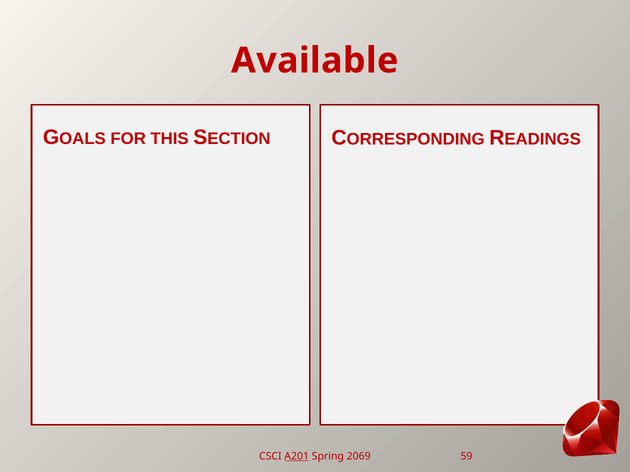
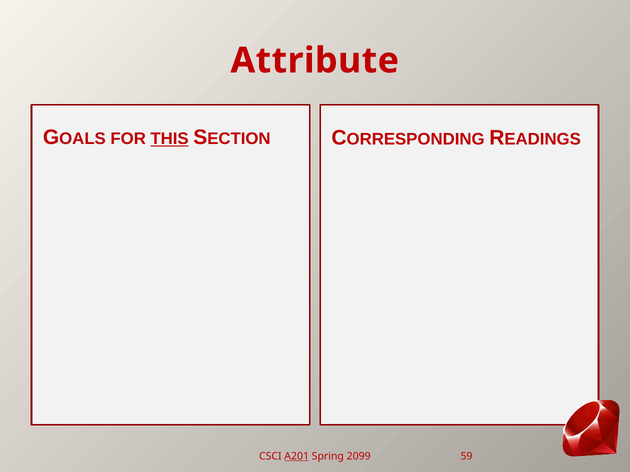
Available: Available -> Attribute
THIS underline: none -> present
2069: 2069 -> 2099
